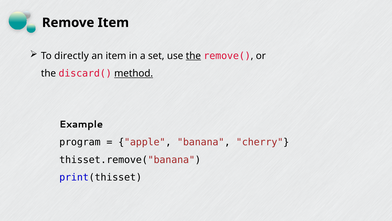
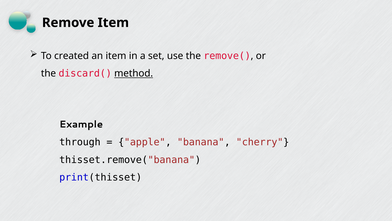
directly: directly -> created
the at (193, 56) underline: present -> none
program: program -> through
